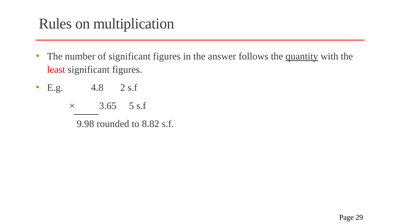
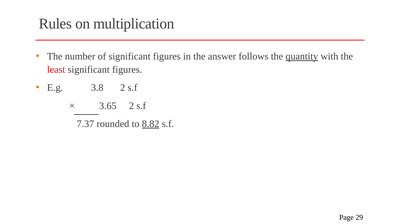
4.8: 4.8 -> 3.8
3.65 5: 5 -> 2
9.98: 9.98 -> 7.37
8.82 underline: none -> present
